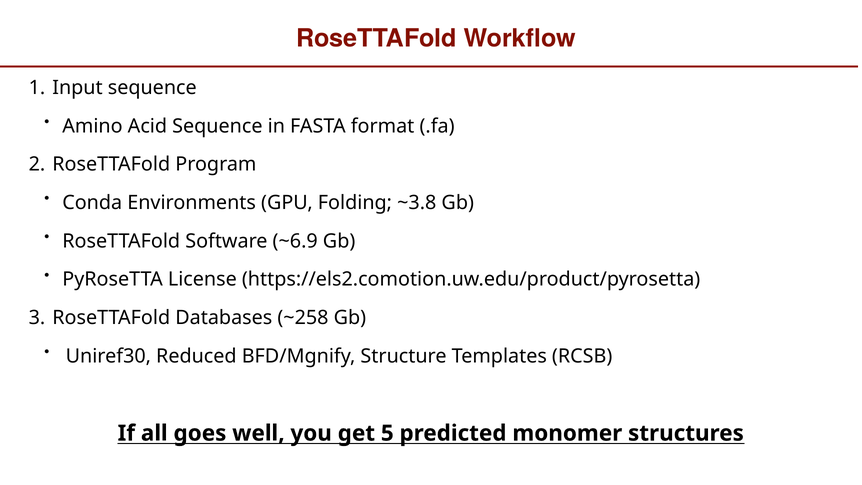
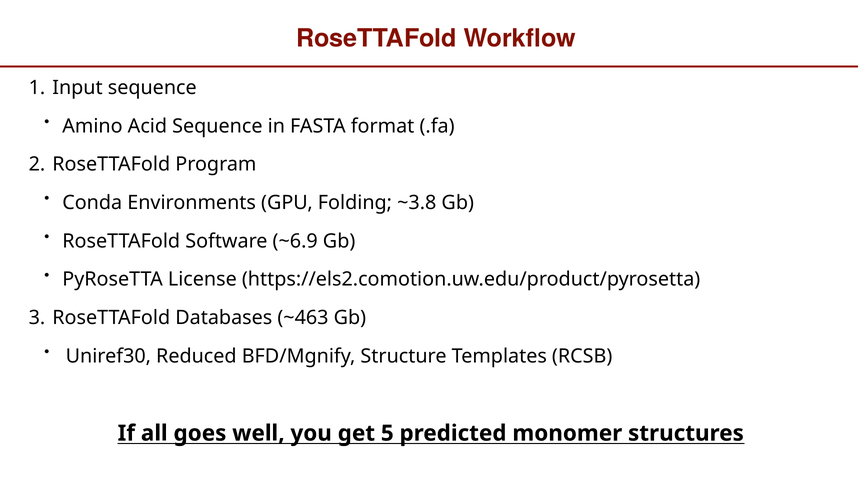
~258: ~258 -> ~463
